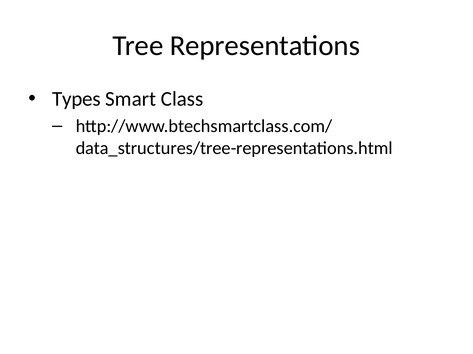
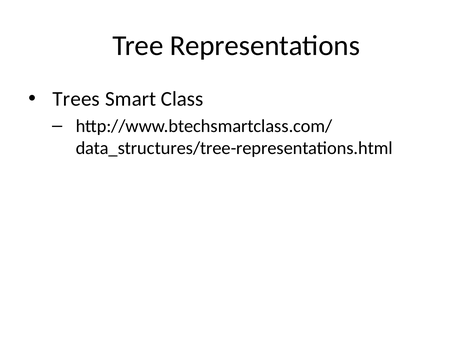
Types: Types -> Trees
